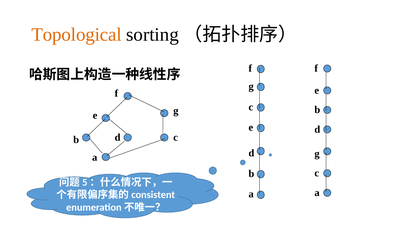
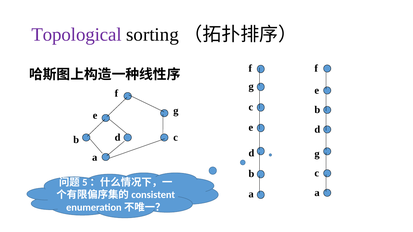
Topological colour: orange -> purple
